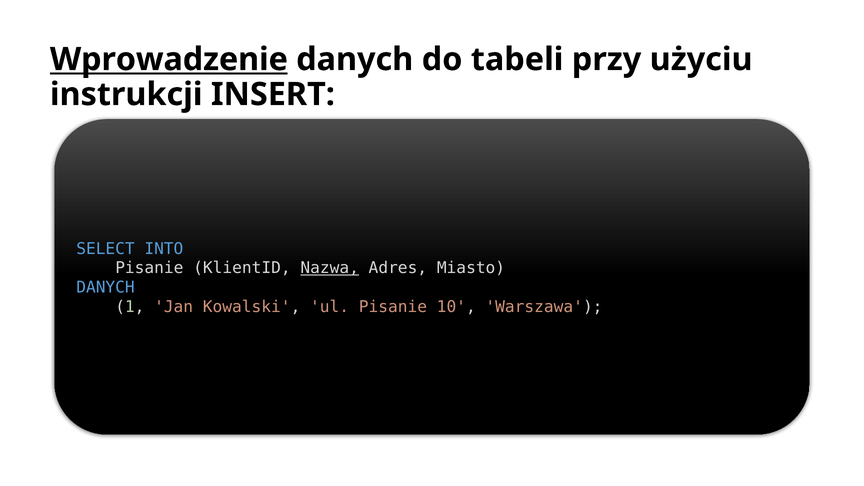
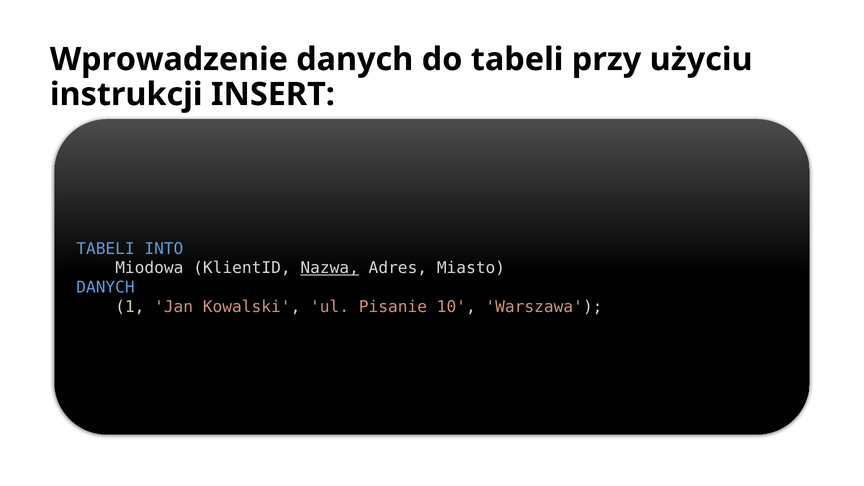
Wprowadzenie underline: present -> none
SELECT at (106, 249): SELECT -> TABELI
Pisanie at (149, 268): Pisanie -> Miodowa
